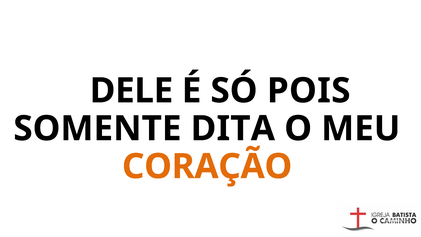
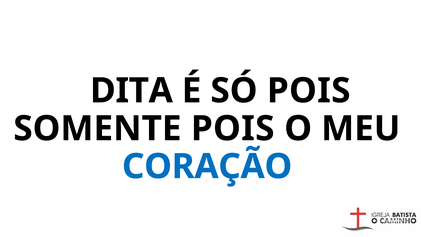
DELE: DELE -> DITA
SOMENTE DITA: DITA -> POIS
CORAÇÃO colour: orange -> blue
